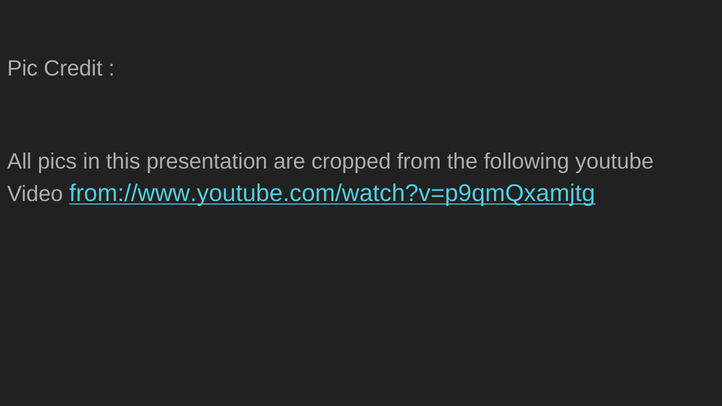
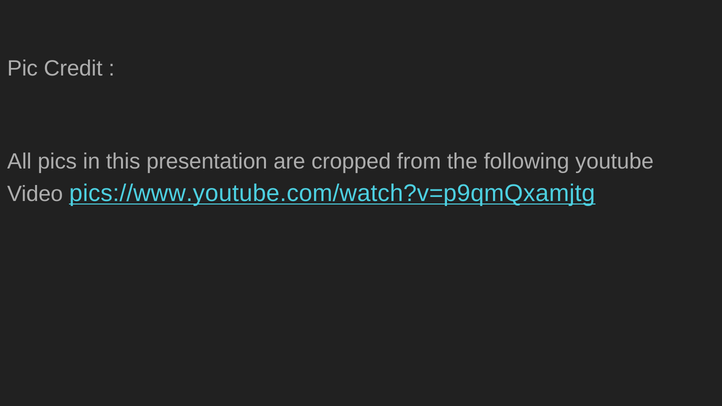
from://www.youtube.com/watch?v=p9qmQxamjtg: from://www.youtube.com/watch?v=p9qmQxamjtg -> pics://www.youtube.com/watch?v=p9qmQxamjtg
